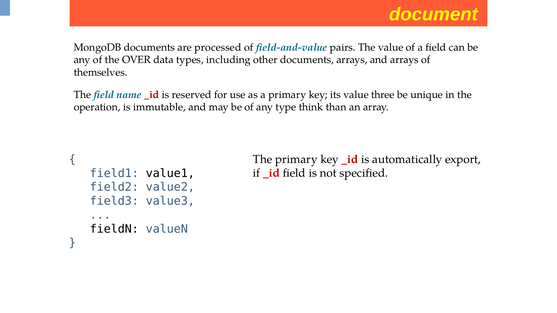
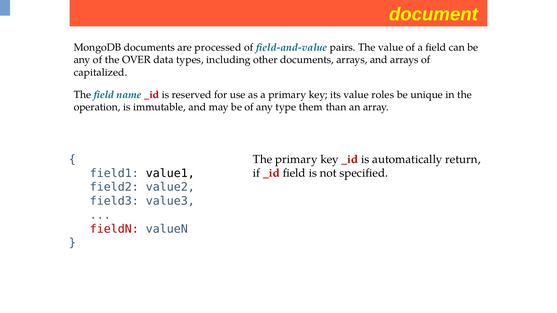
themselves: themselves -> capitalized
three: three -> roles
think: think -> them
export: export -> return
fieldN colour: black -> red
